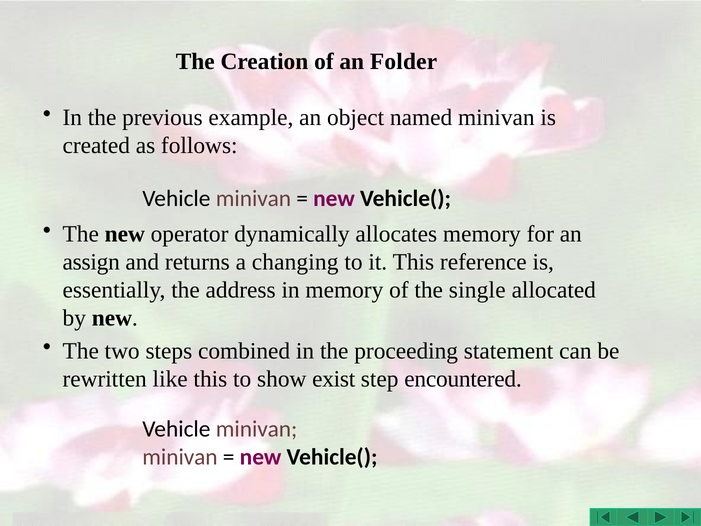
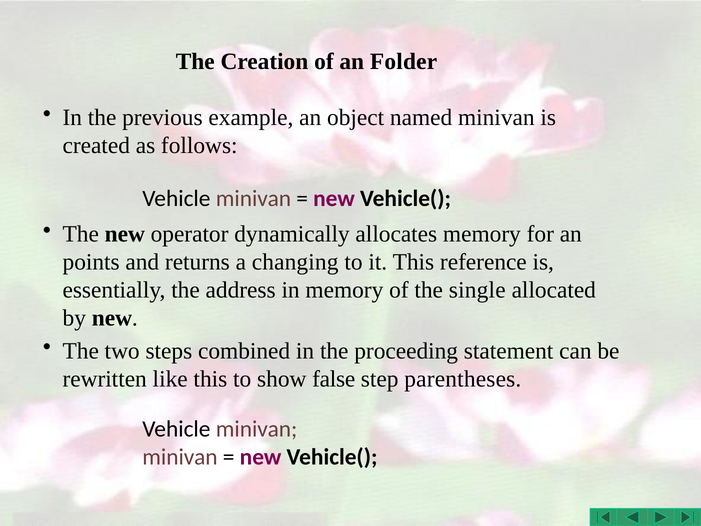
assign: assign -> points
exist: exist -> false
encountered: encountered -> parentheses
